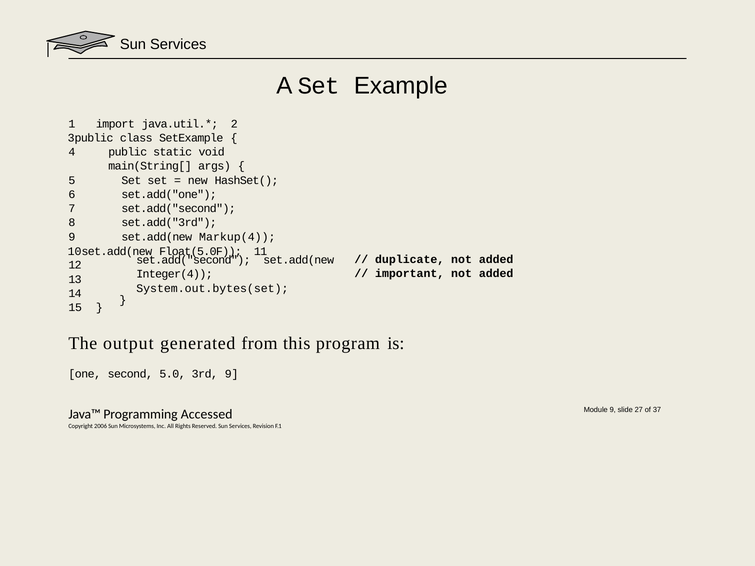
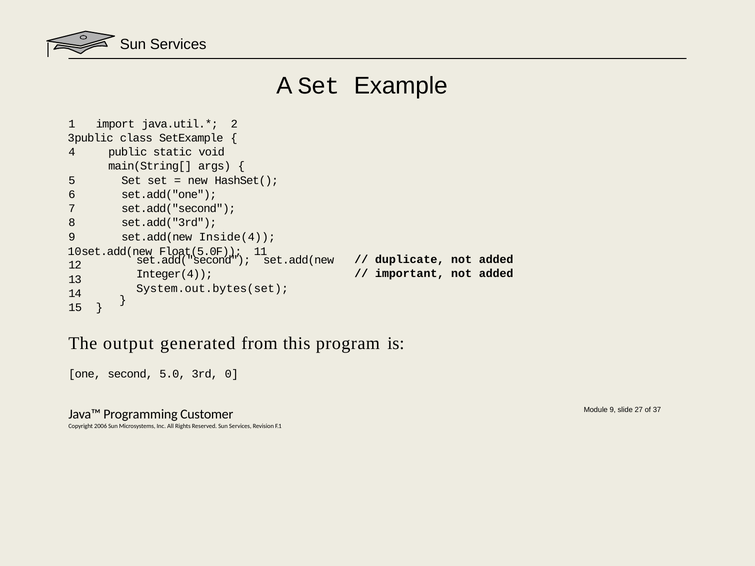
Markup(4: Markup(4 -> Inside(4
3rd 9: 9 -> 0
Accessed: Accessed -> Customer
